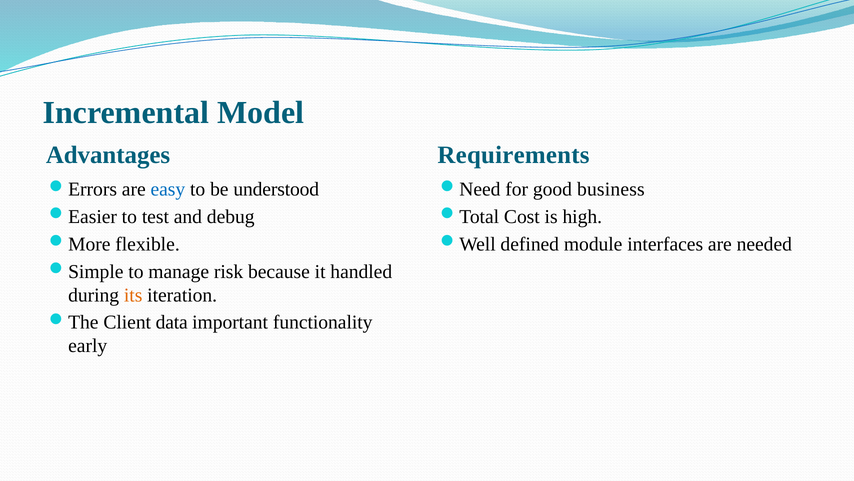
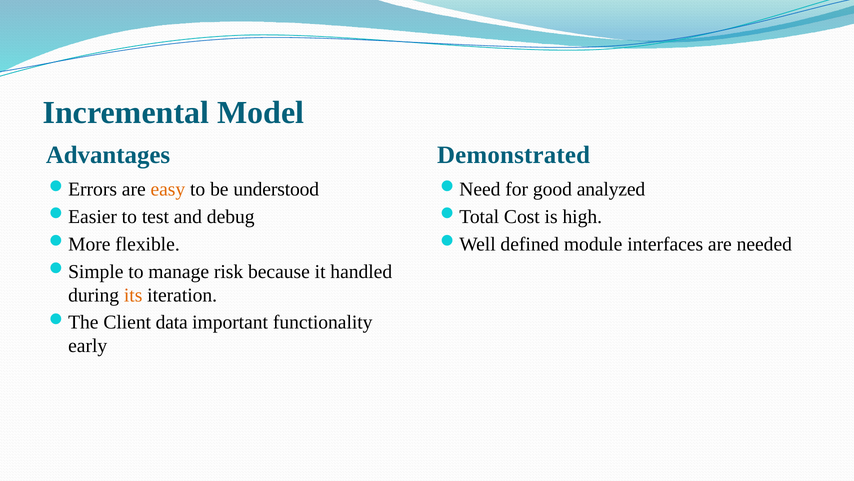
Requirements: Requirements -> Demonstrated
easy colour: blue -> orange
business: business -> analyzed
